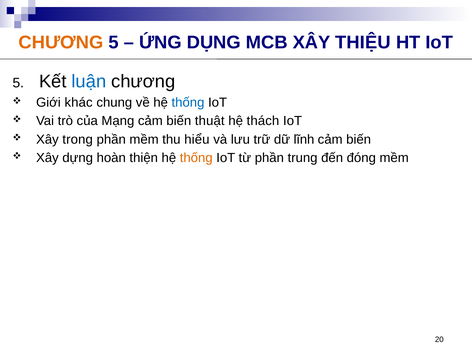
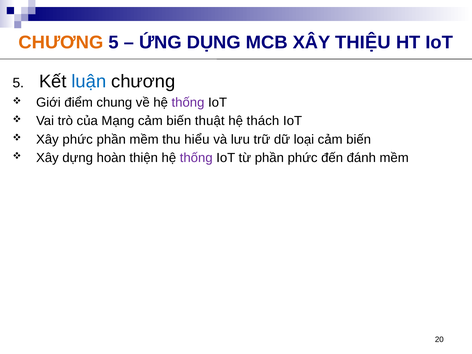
khác: khác -> điểm
thống at (188, 103) colour: blue -> purple
Xây trong: trong -> phức
lĩnh: lĩnh -> loại
thống at (196, 158) colour: orange -> purple
phần trung: trung -> phức
đóng: đóng -> đánh
